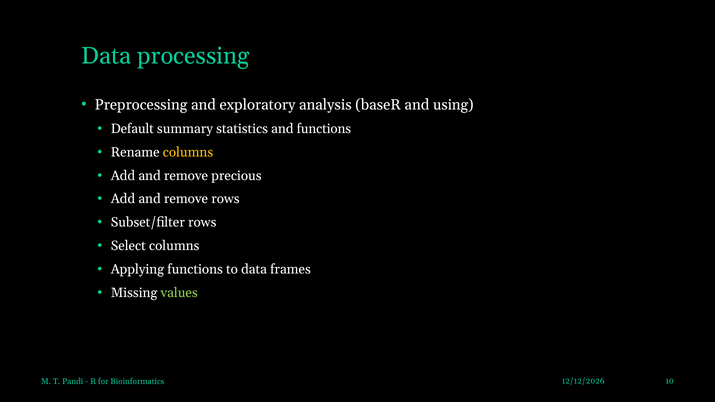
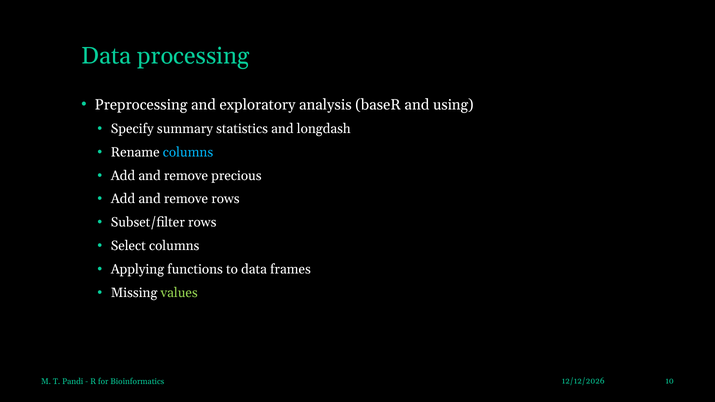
Default: Default -> Specify
and functions: functions -> longdash
columns at (188, 152) colour: yellow -> light blue
